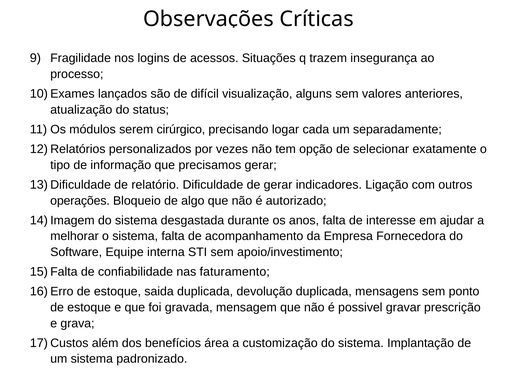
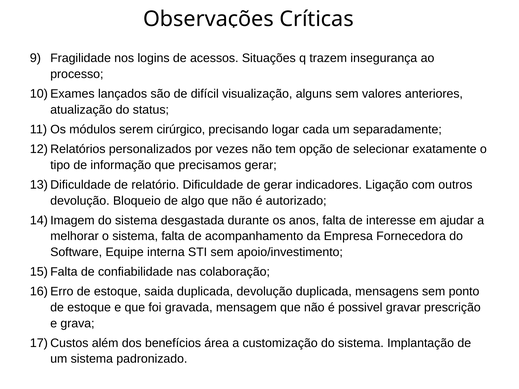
operações at (80, 201): operações -> devolução
faturamento: faturamento -> colaboração
